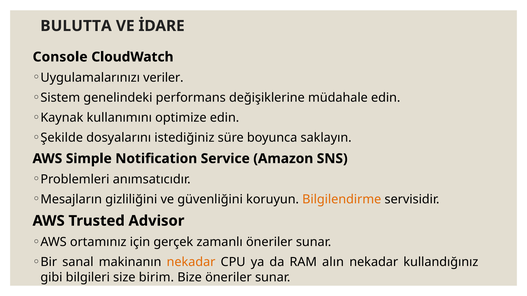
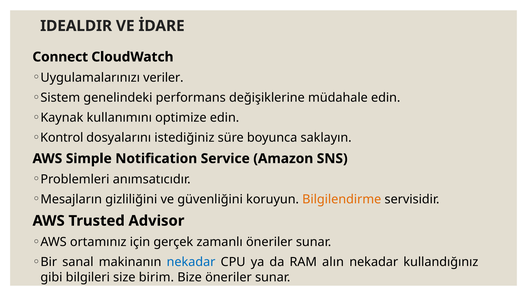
BULUTTA: BULUTTA -> IDEALDIR
Console: Console -> Connect
Şekilde: Şekilde -> Kontrol
nekadar at (191, 262) colour: orange -> blue
